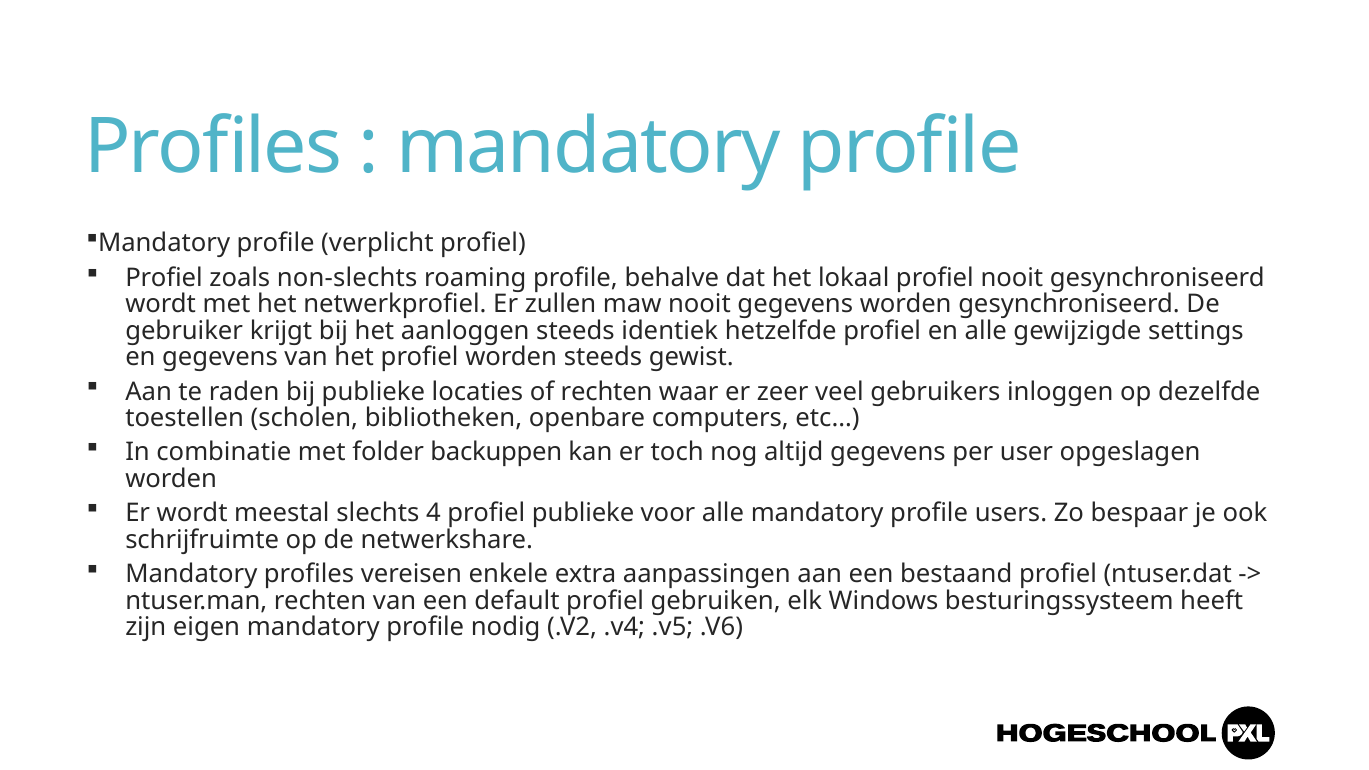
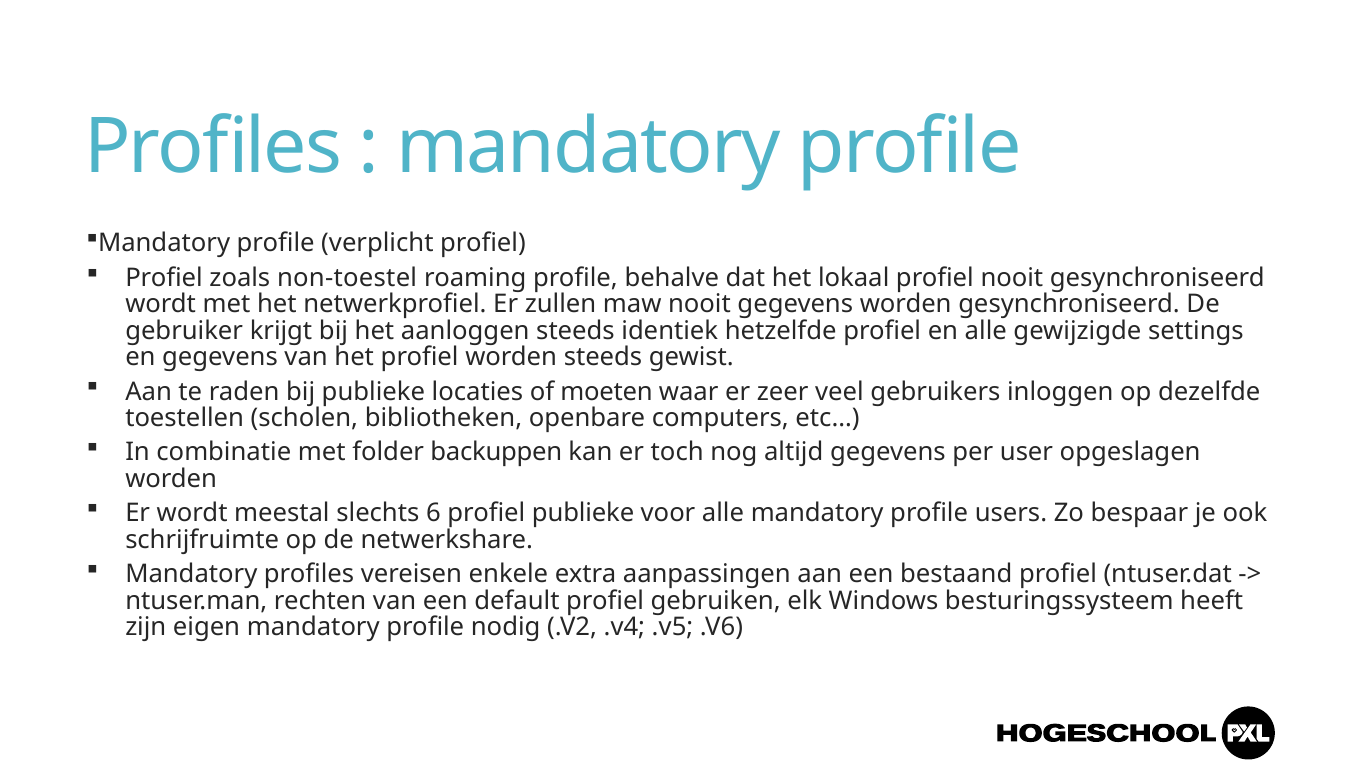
non-slechts: non-slechts -> non-toestel
of rechten: rechten -> moeten
4: 4 -> 6
